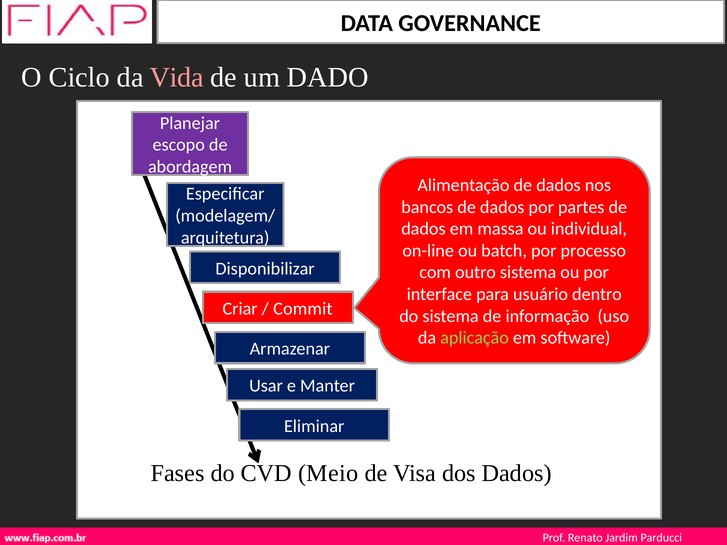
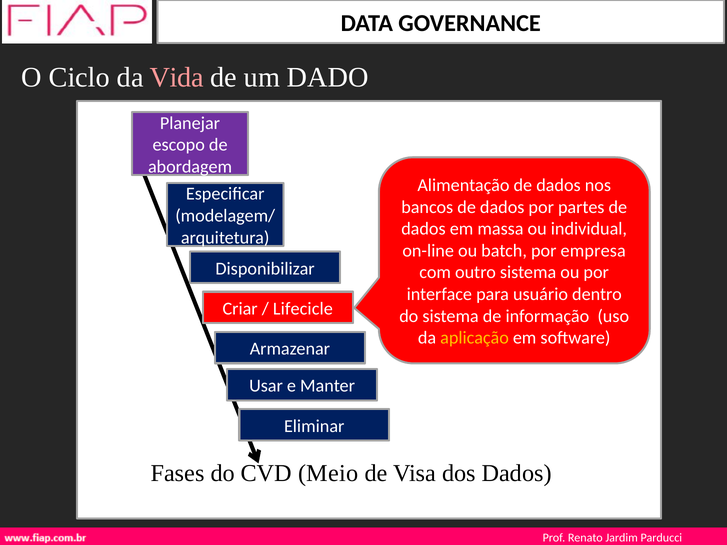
processo: processo -> empresa
Commit: Commit -> Lifecicle
aplicação colour: light green -> yellow
